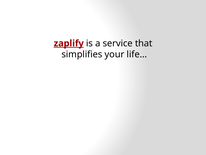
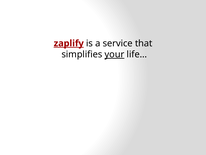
your underline: none -> present
